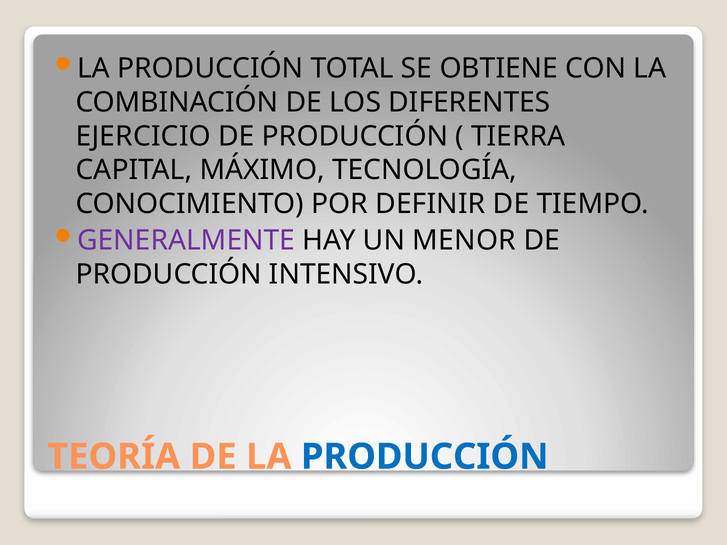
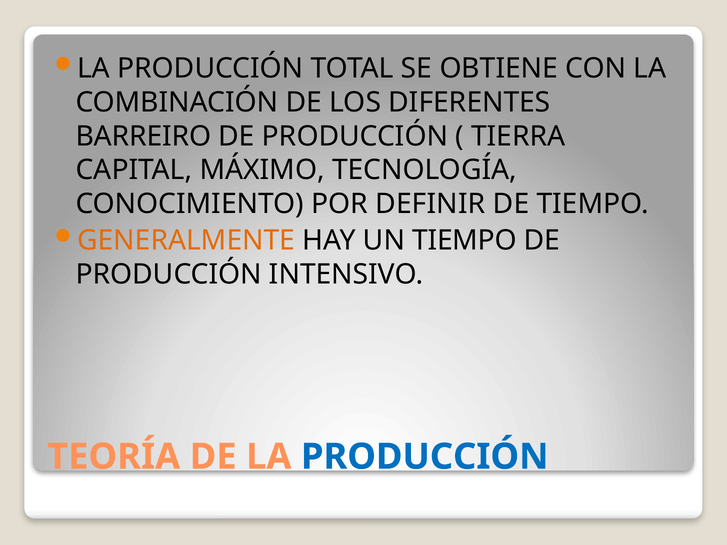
EJERCICIO: EJERCICIO -> BARREIRO
GENERALMENTE colour: purple -> orange
UN MENOR: MENOR -> TIEMPO
